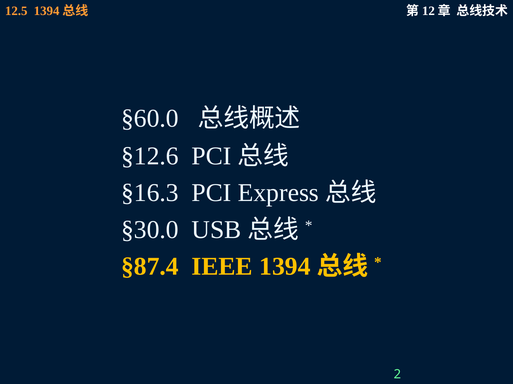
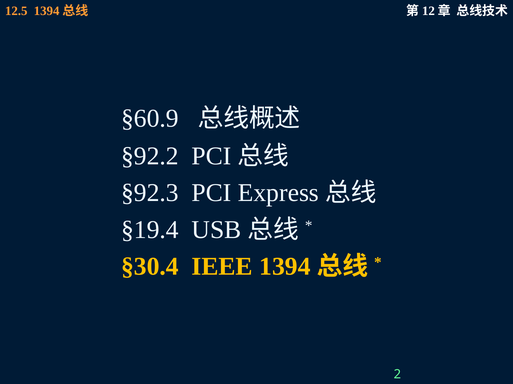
§60.0: §60.0 -> §60.9
§12.6: §12.6 -> §92.2
§16.3: §16.3 -> §92.3
§30.0: §30.0 -> §19.4
§87.4: §87.4 -> §30.4
